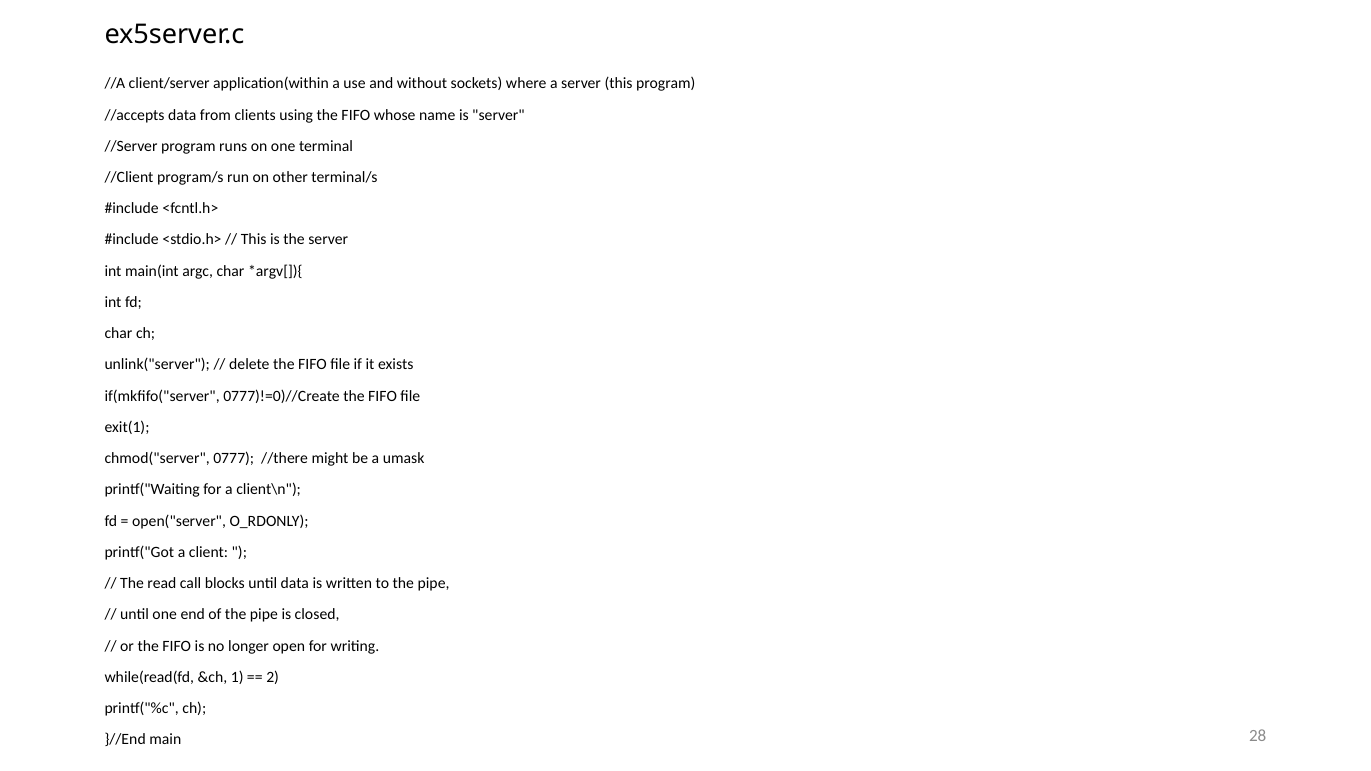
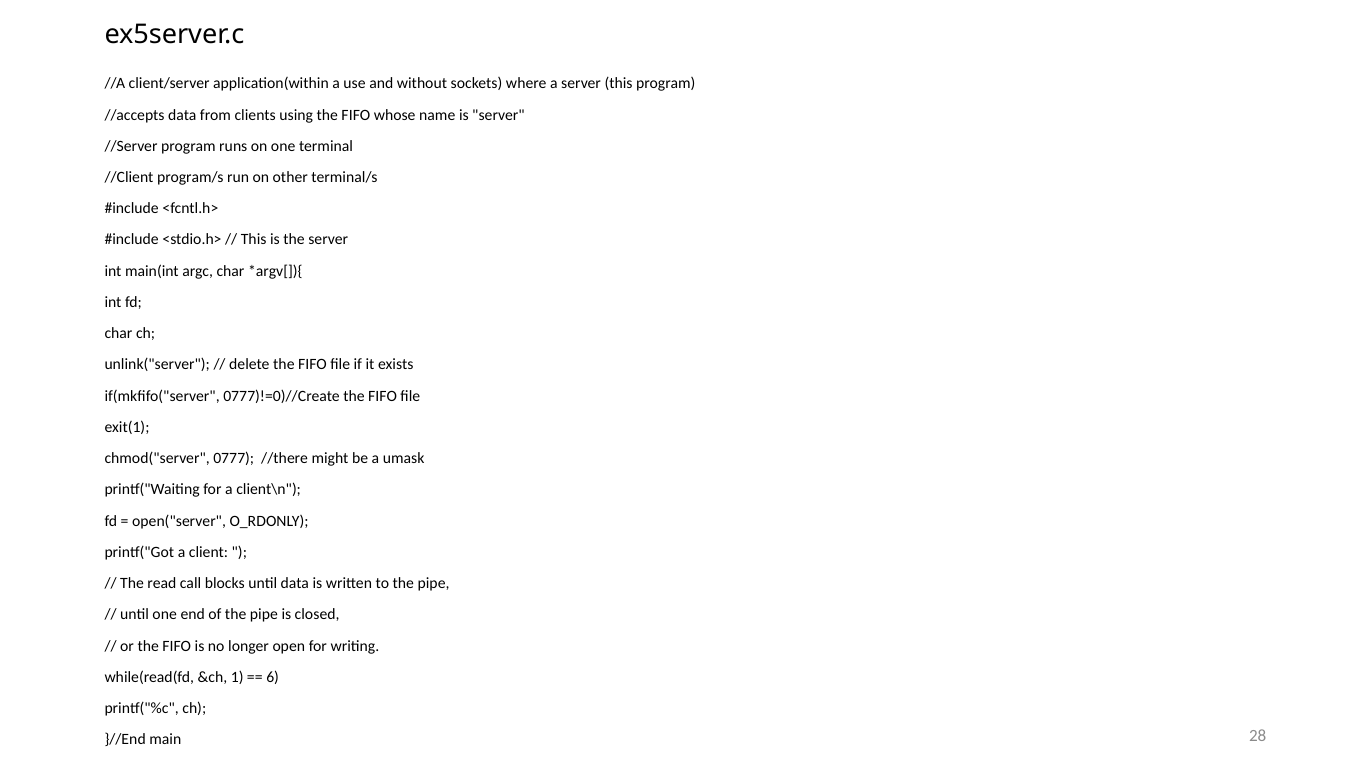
2: 2 -> 6
